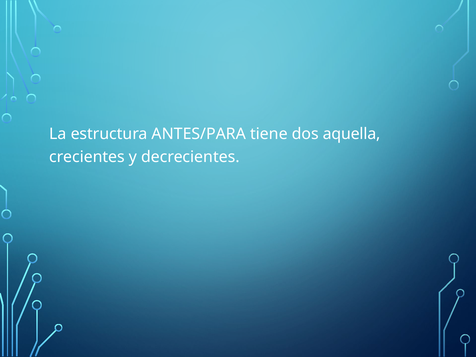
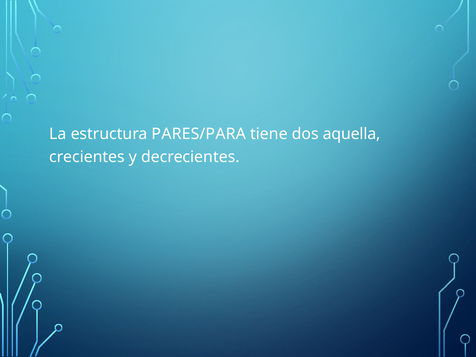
ANTES/PARA: ANTES/PARA -> PARES/PARA
